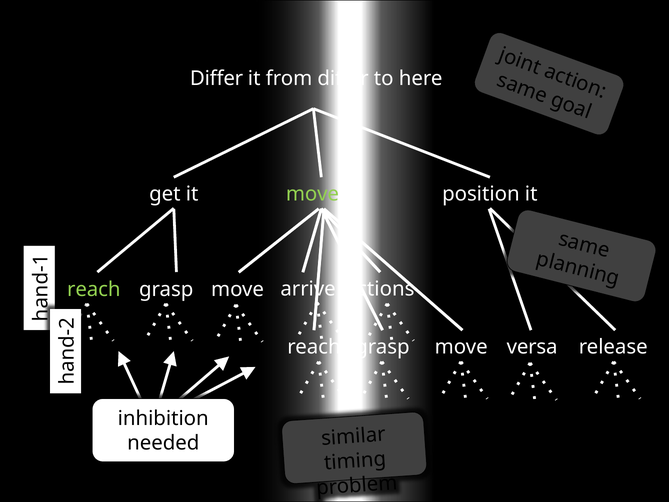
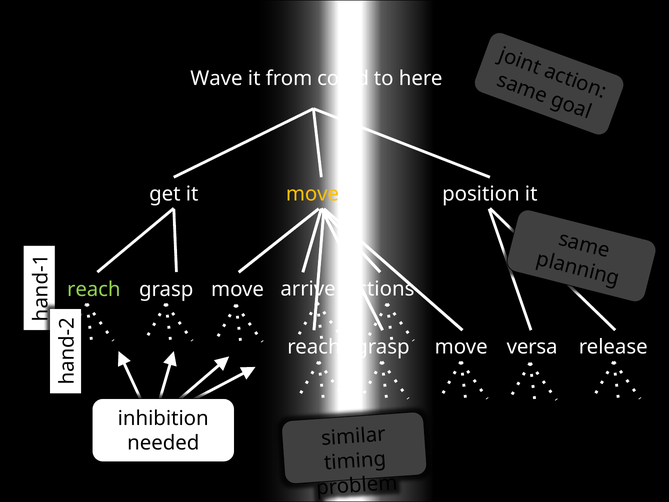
Differ at (217, 78): Differ -> Wave
from differ: differ -> could
move at (312, 194) colour: light green -> yellow
